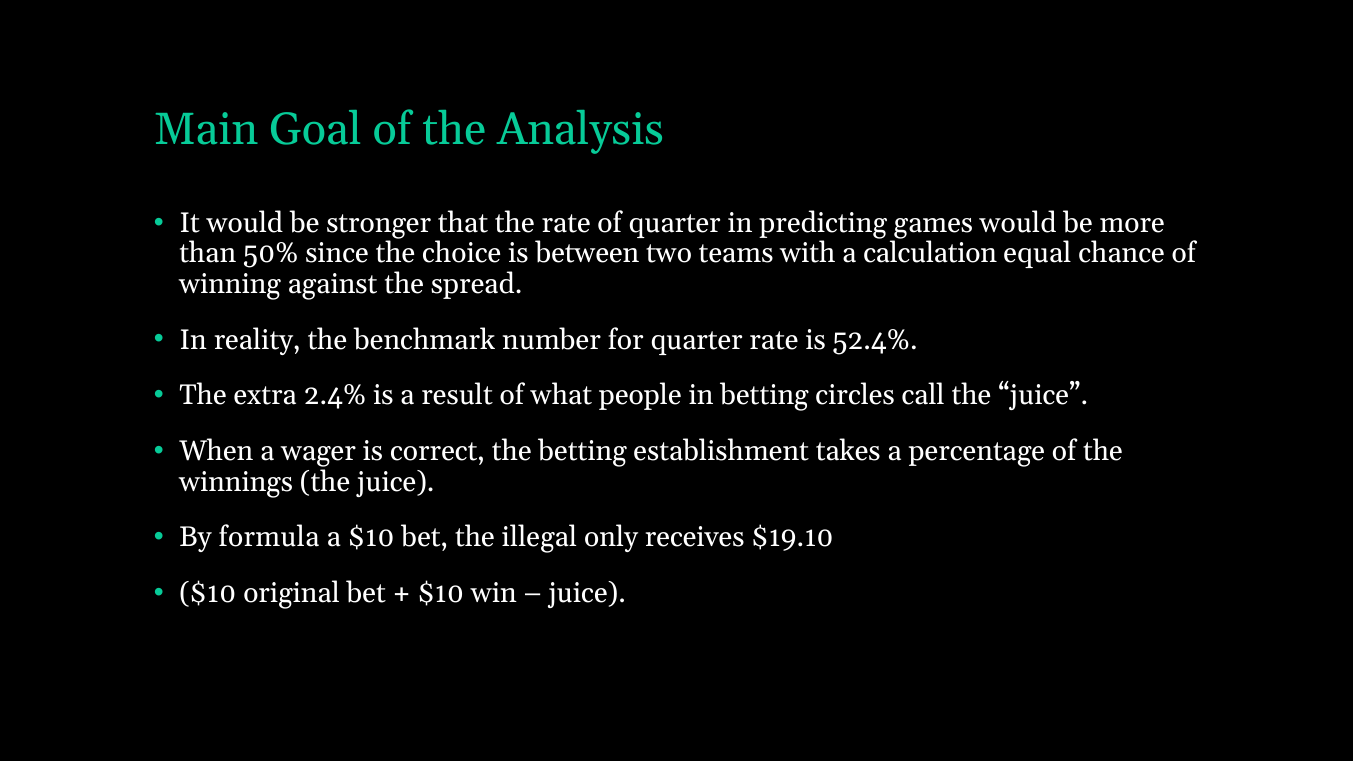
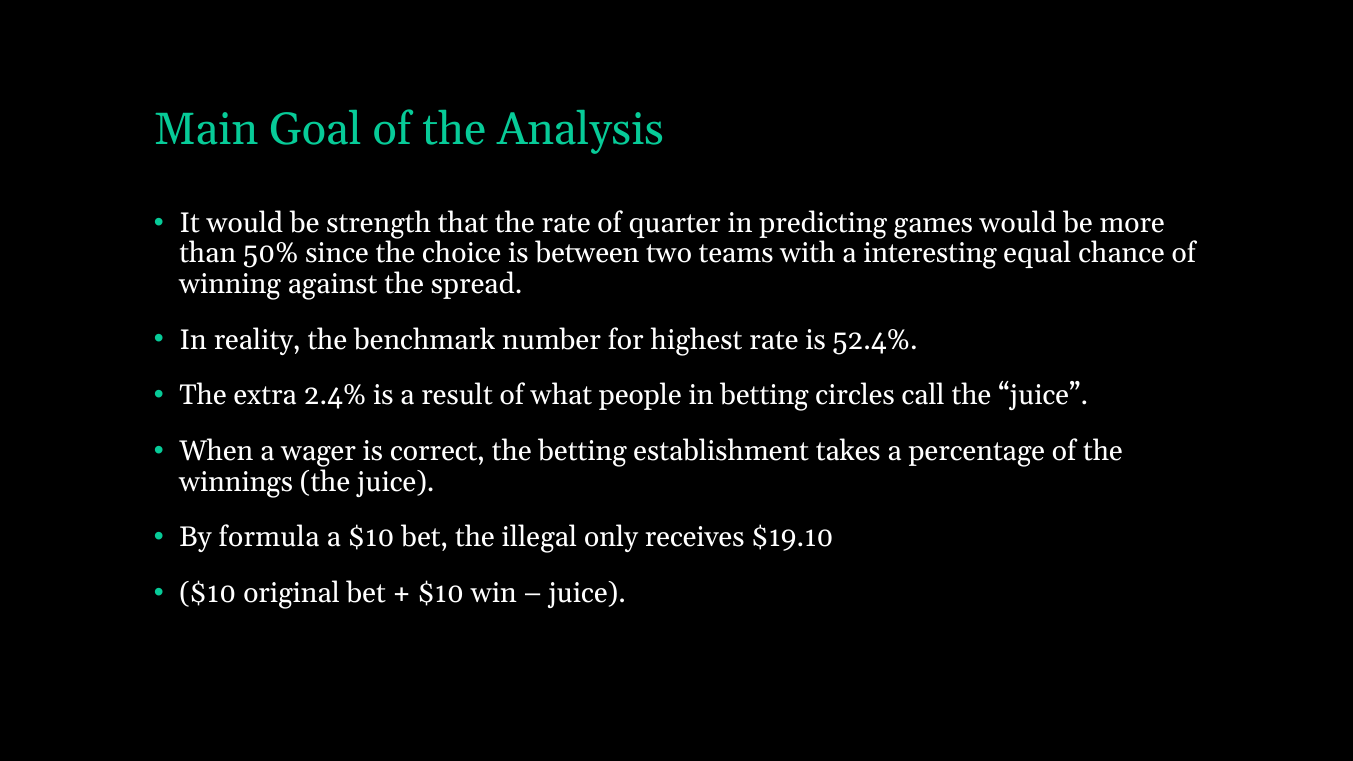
stronger: stronger -> strength
calculation: calculation -> interesting
for quarter: quarter -> highest
